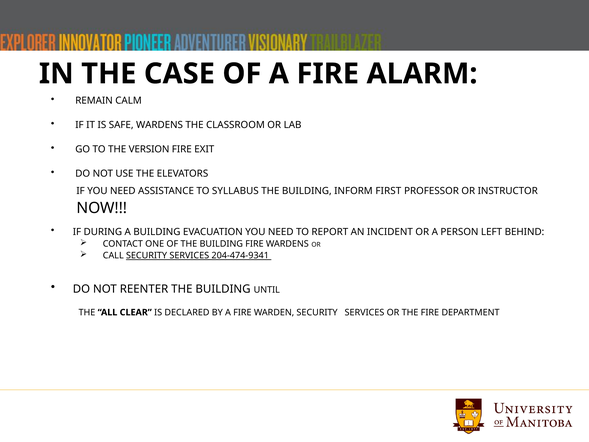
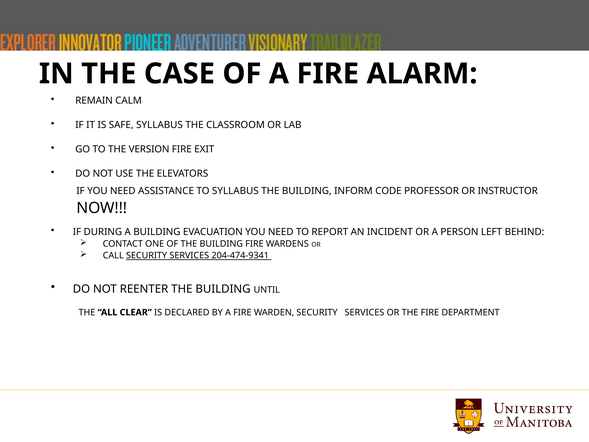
SAFE WARDENS: WARDENS -> SYLLABUS
FIRST: FIRST -> CODE
